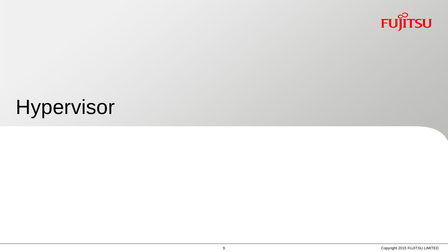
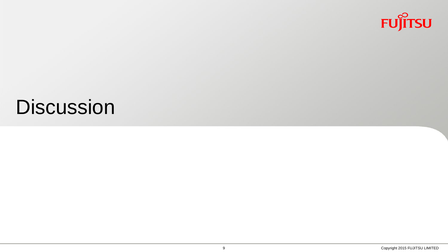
Hypervisor: Hypervisor -> Discussion
